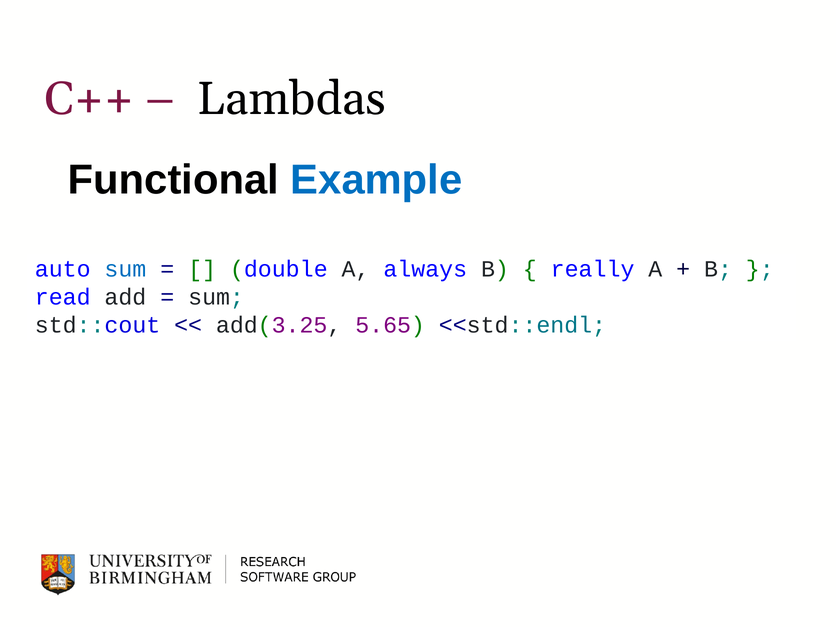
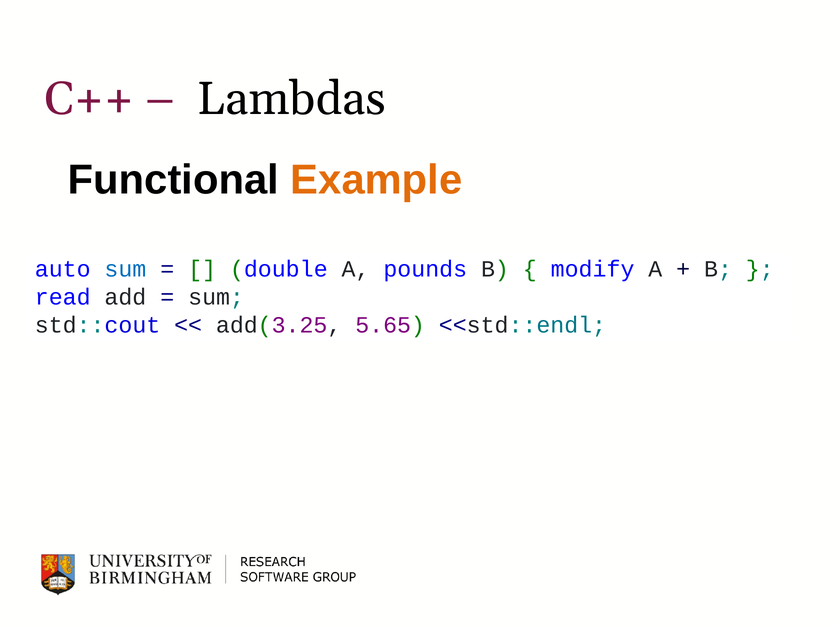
Example colour: blue -> orange
always: always -> pounds
really: really -> modify
